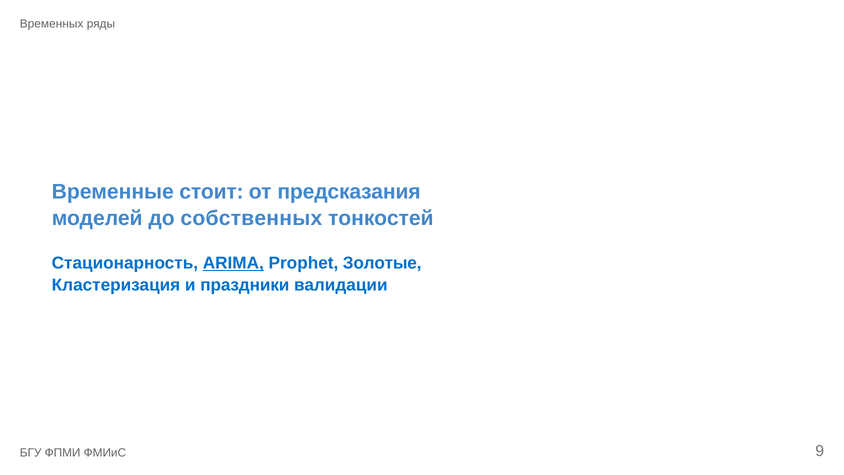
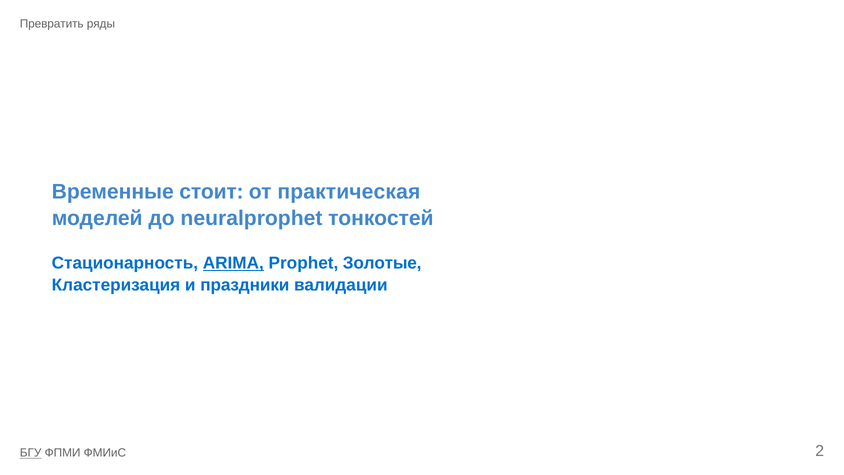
Временных: Временных -> Превратить
предсказания: предсказания -> практическая
собственных: собственных -> neuralprophet
БГУ underline: none -> present
9: 9 -> 2
